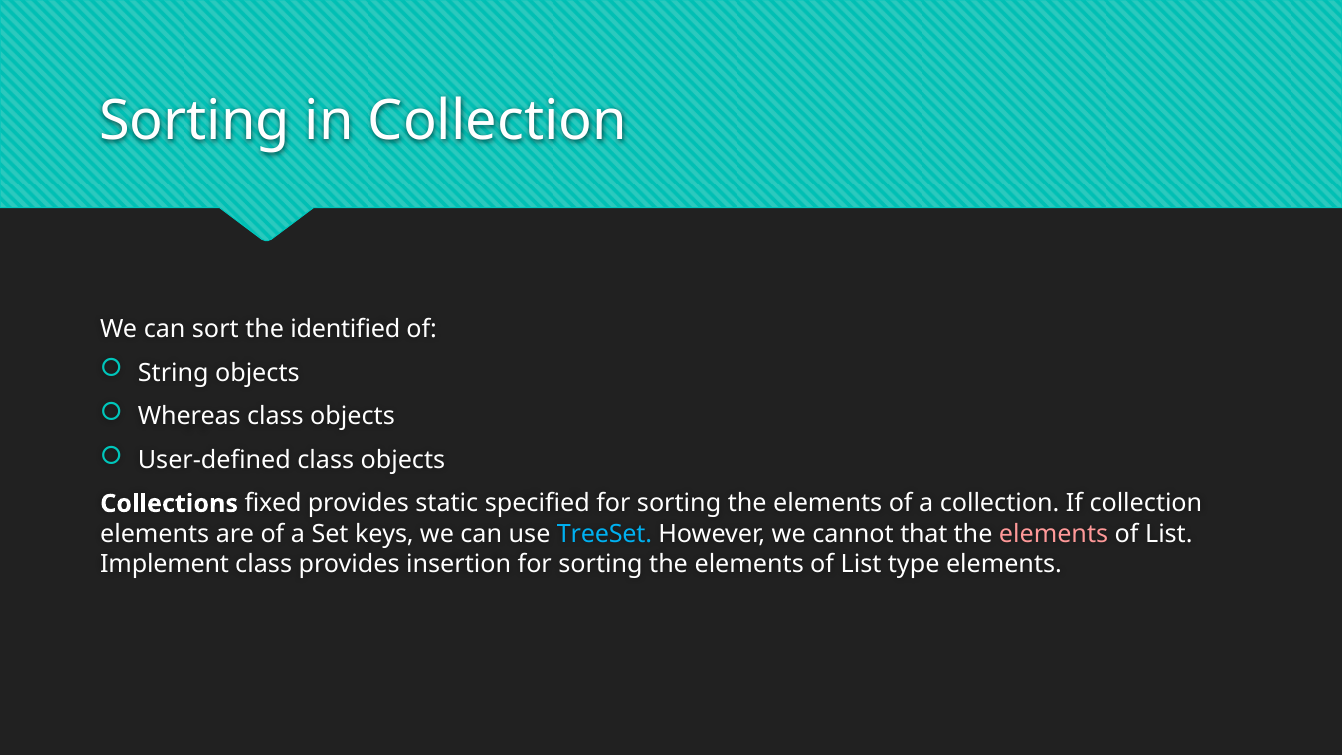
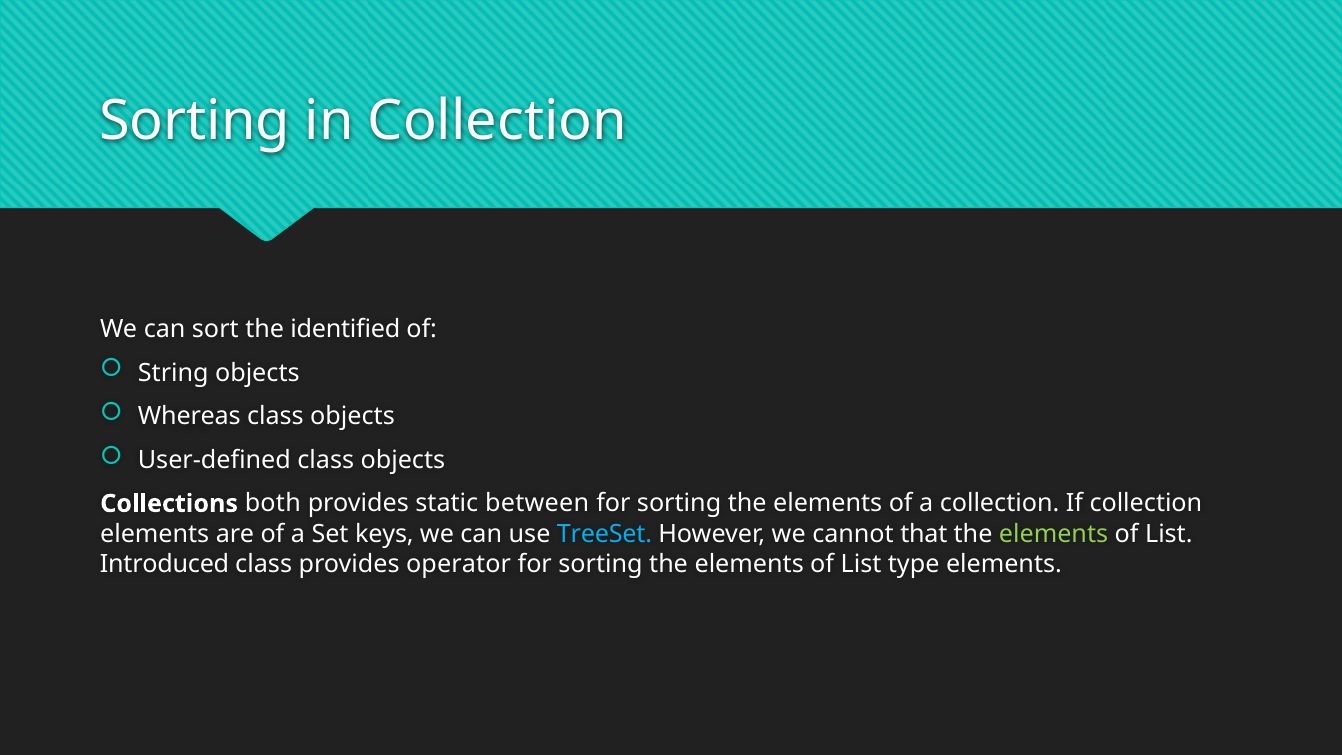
fixed: fixed -> both
specified: specified -> between
elements at (1054, 534) colour: pink -> light green
Implement: Implement -> Introduced
insertion: insertion -> operator
